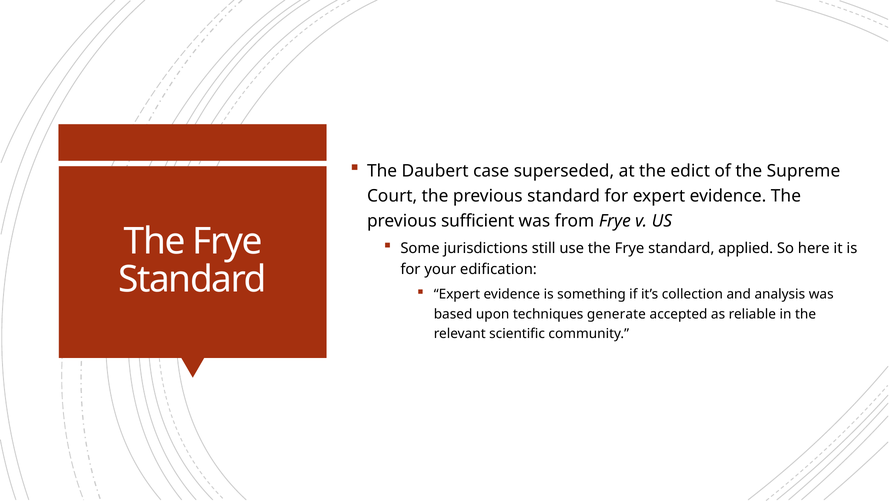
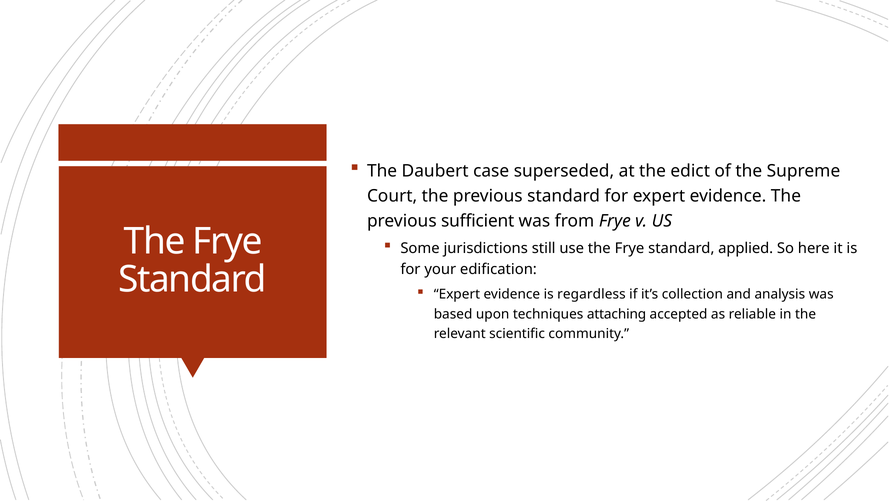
something: something -> regardless
generate: generate -> attaching
